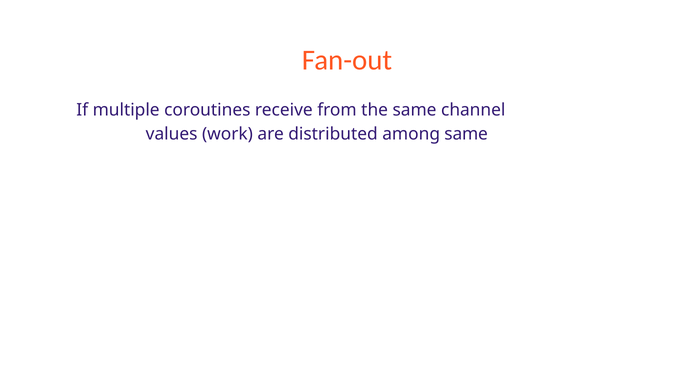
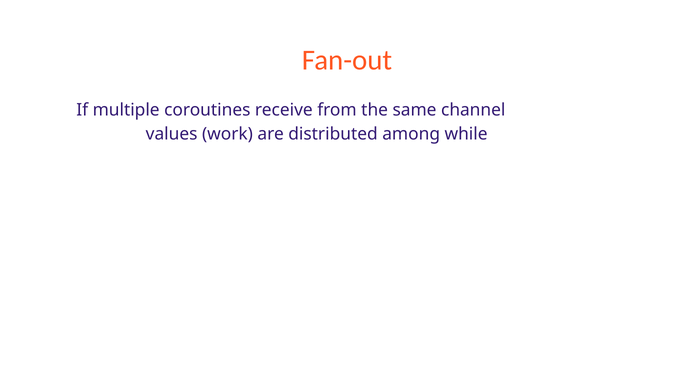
among same: same -> while
